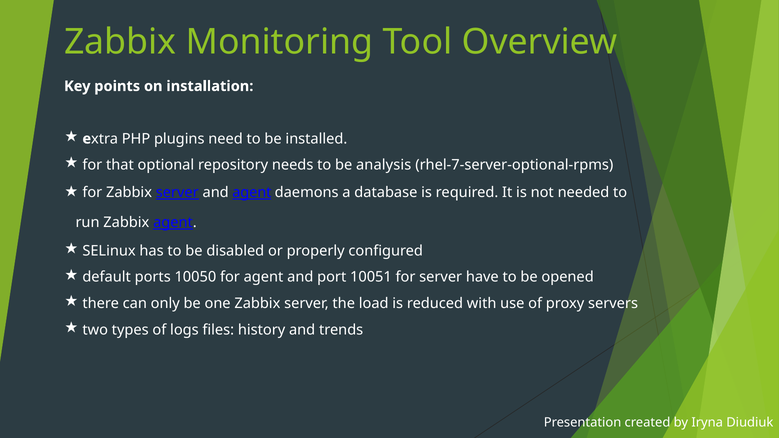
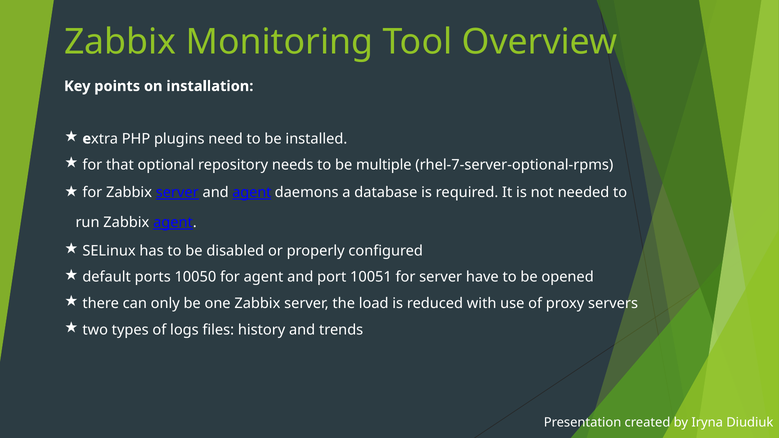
analysis: analysis -> multiple
